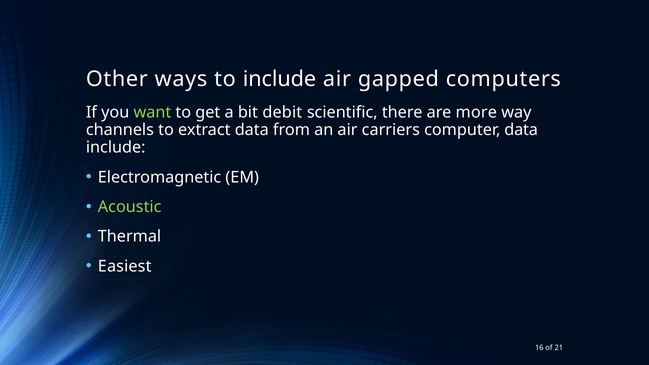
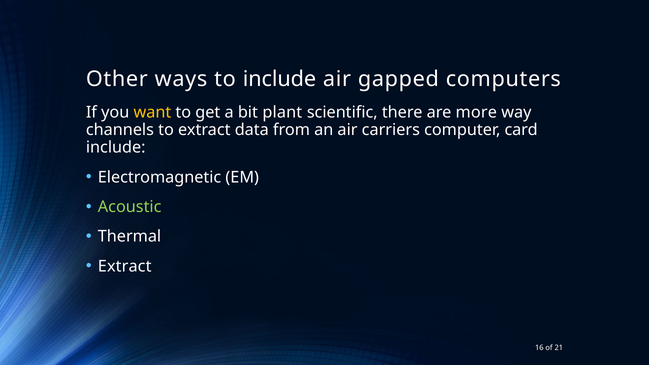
want colour: light green -> yellow
debit: debit -> plant
computer data: data -> card
Easiest at (125, 266): Easiest -> Extract
